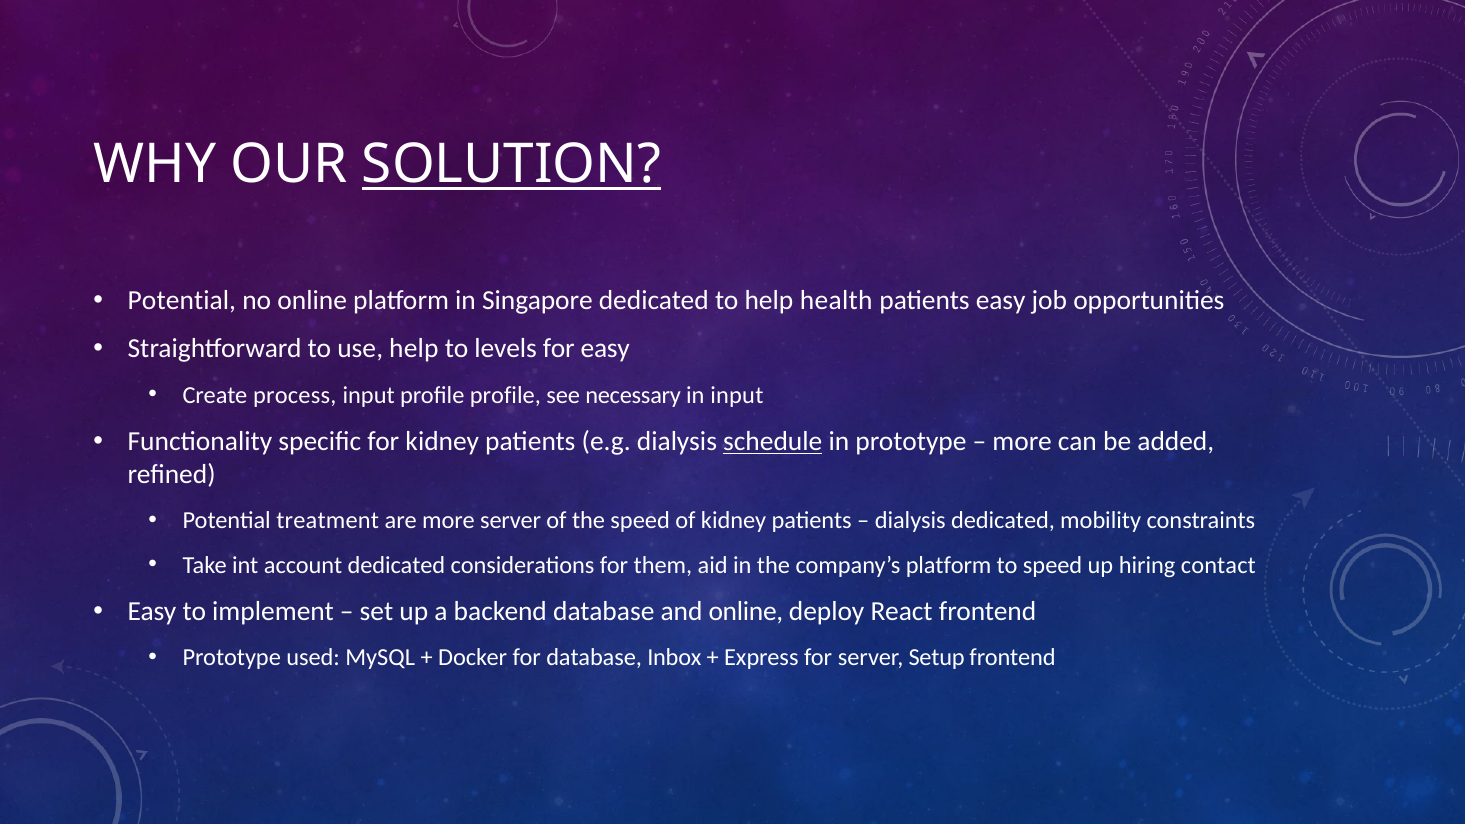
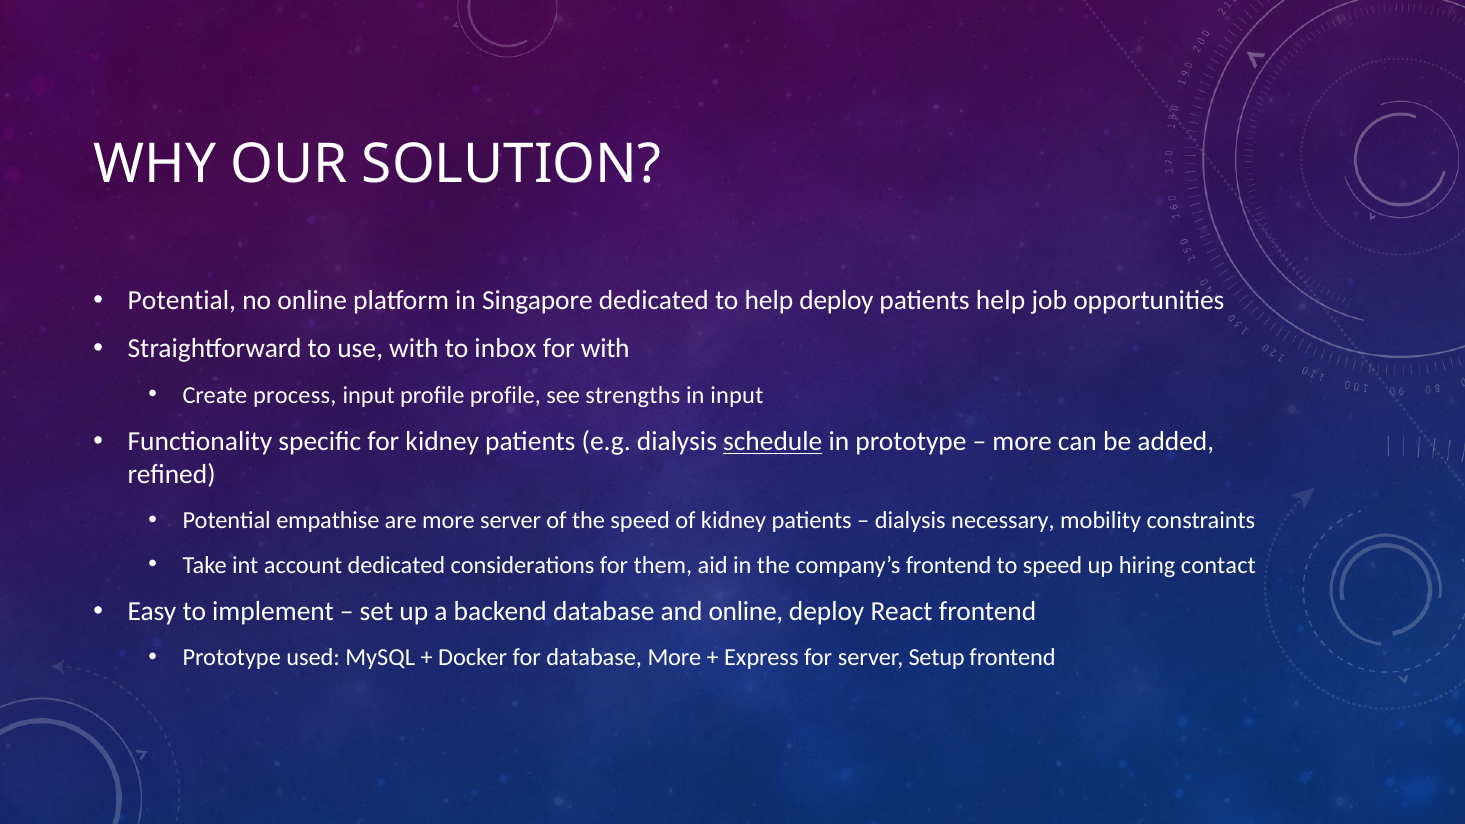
SOLUTION underline: present -> none
help health: health -> deploy
patients easy: easy -> help
use help: help -> with
levels: levels -> inbox
for easy: easy -> with
necessary: necessary -> strengths
treatment: treatment -> empathise
dialysis dedicated: dedicated -> necessary
company’s platform: platform -> frontend
database Inbox: Inbox -> More
